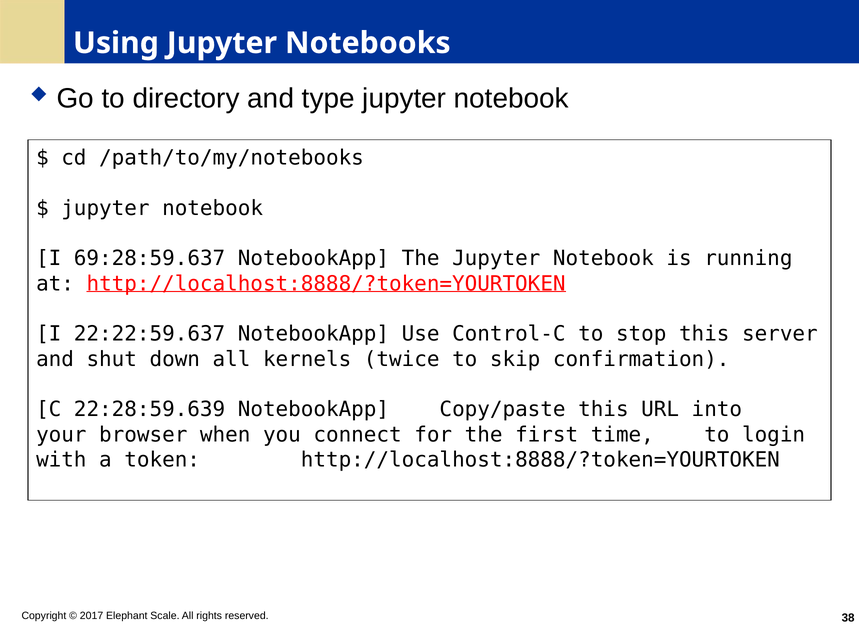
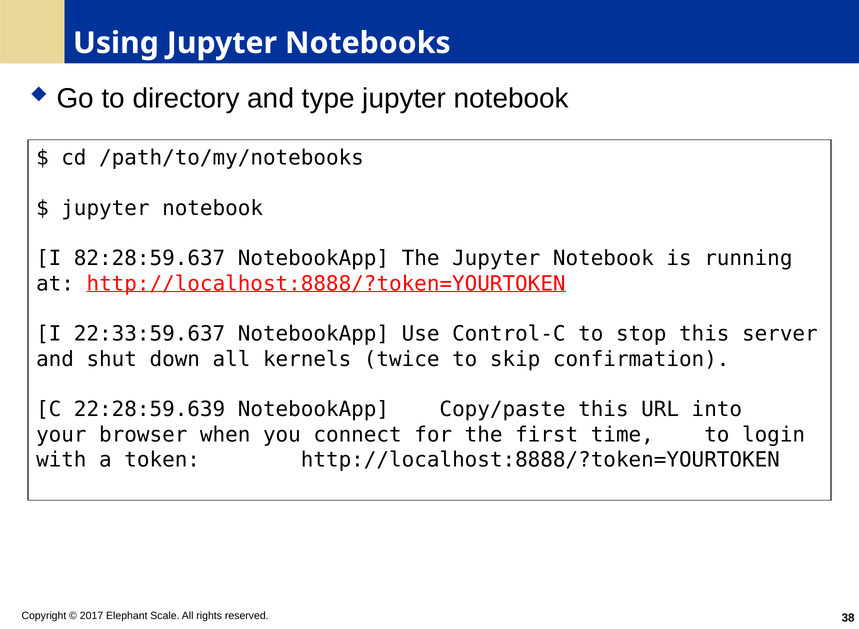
69:28:59.637: 69:28:59.637 -> 82:28:59.637
22:22:59.637: 22:22:59.637 -> 22:33:59.637
